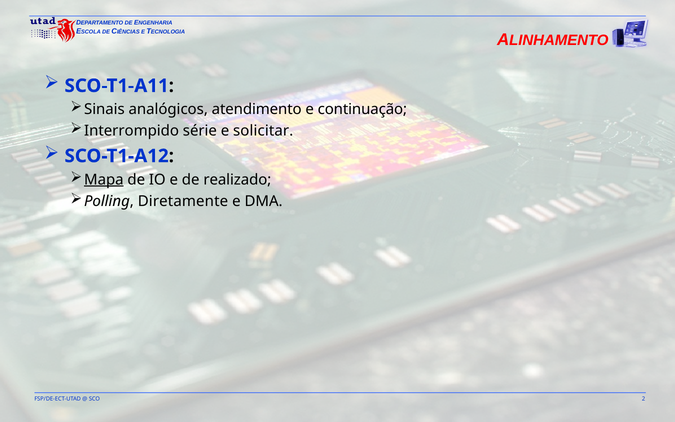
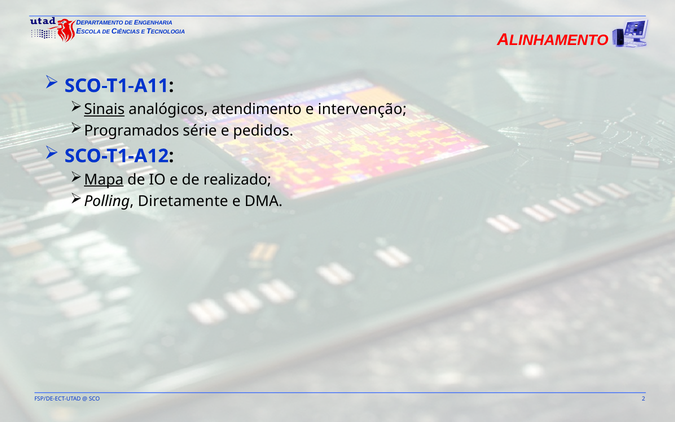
Sinais underline: none -> present
continuação: continuação -> intervenção
Interrompido: Interrompido -> Programados
solicitar: solicitar -> pedidos
